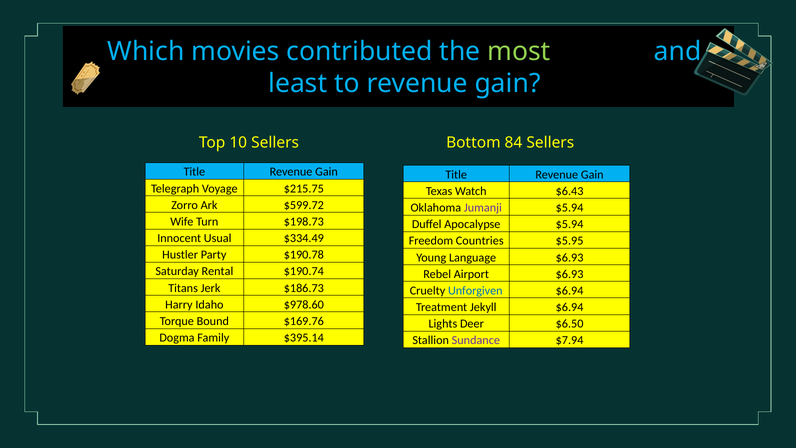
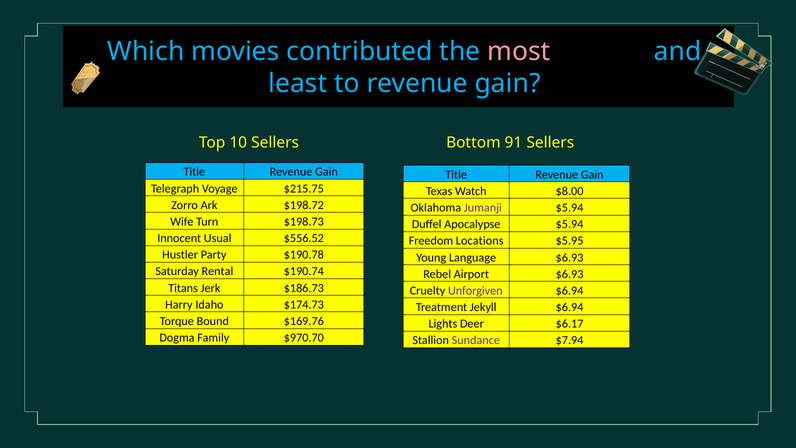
most colour: light green -> pink
84: 84 -> 91
$6.43: $6.43 -> $8.00
$599.72: $599.72 -> $198.72
$334.49: $334.49 -> $556.52
Countries: Countries -> Locations
Unforgiven colour: blue -> purple
$978.60: $978.60 -> $174.73
$6.50: $6.50 -> $6.17
$395.14: $395.14 -> $970.70
